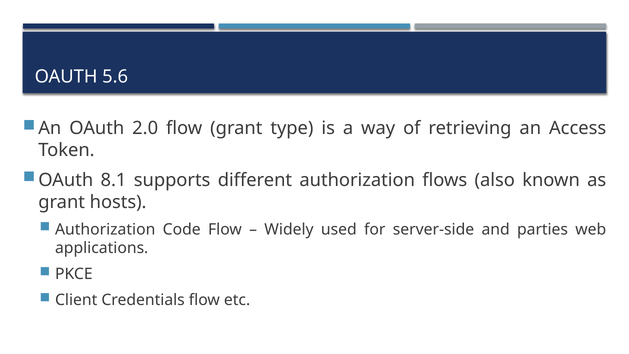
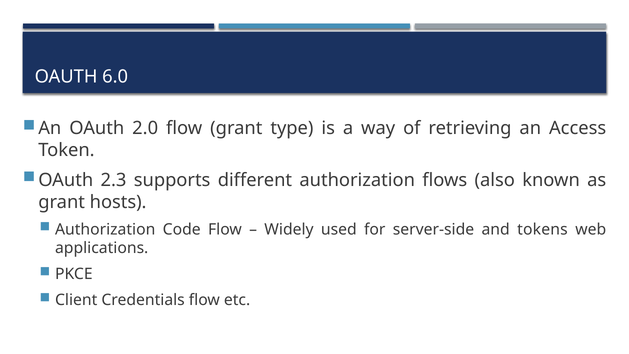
5.6: 5.6 -> 6.0
8.1: 8.1 -> 2.3
parties: parties -> tokens
